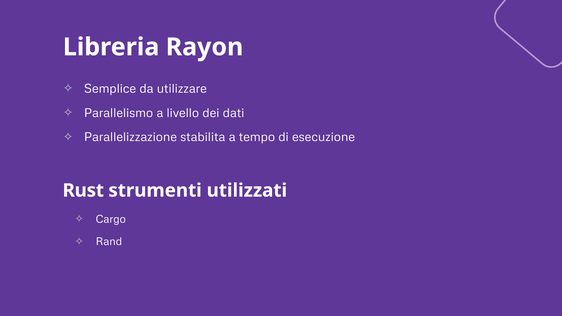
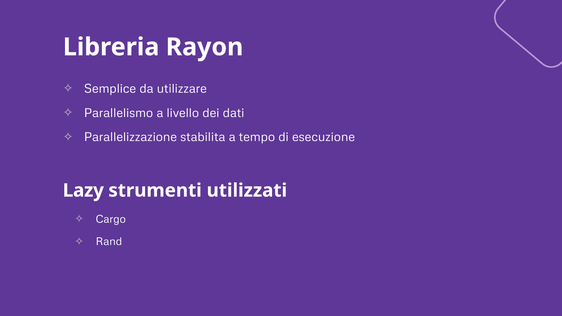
Rust: Rust -> Lazy
